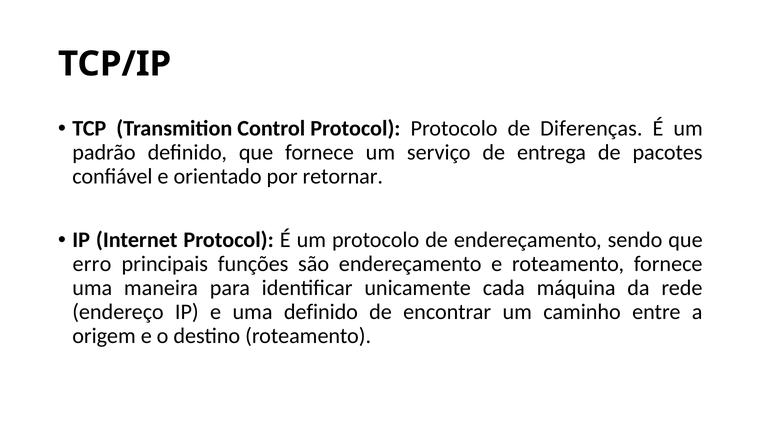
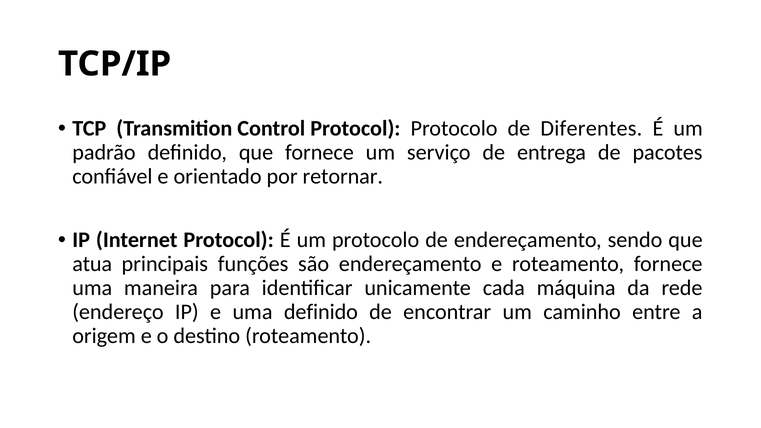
Diferenças: Diferenças -> Diferentes
erro: erro -> atua
